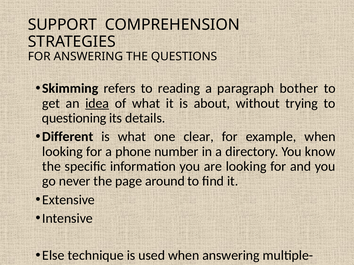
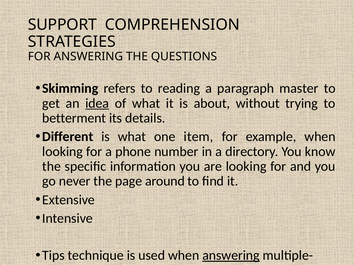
bother: bother -> master
questioning: questioning -> betterment
clear: clear -> item
Else: Else -> Tips
answering at (231, 256) underline: none -> present
